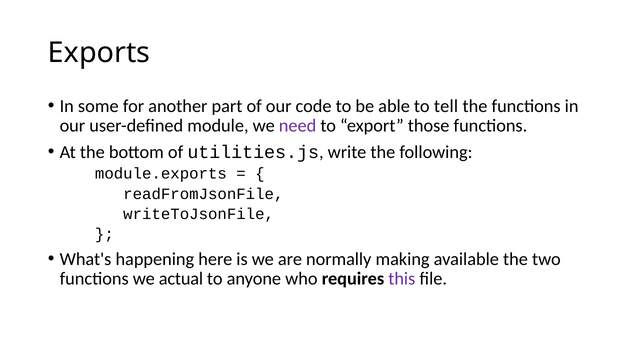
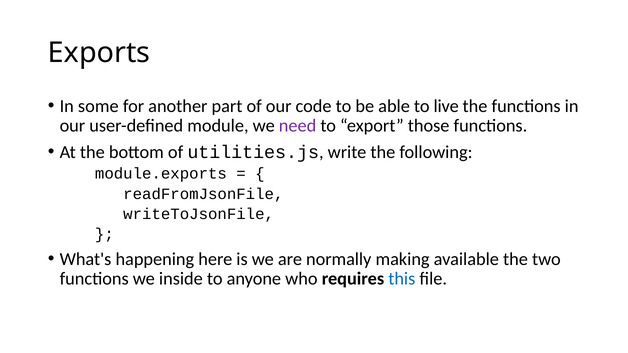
tell: tell -> live
actual: actual -> inside
this colour: purple -> blue
